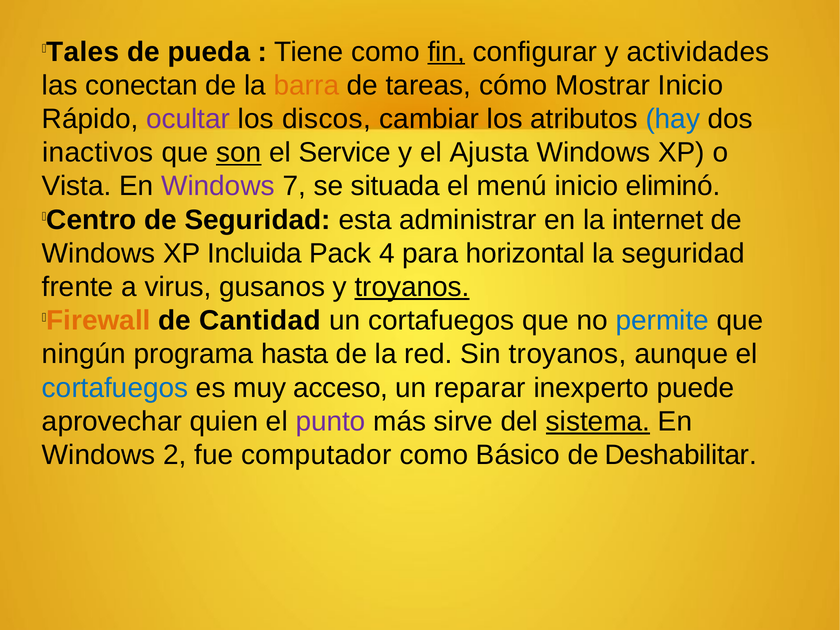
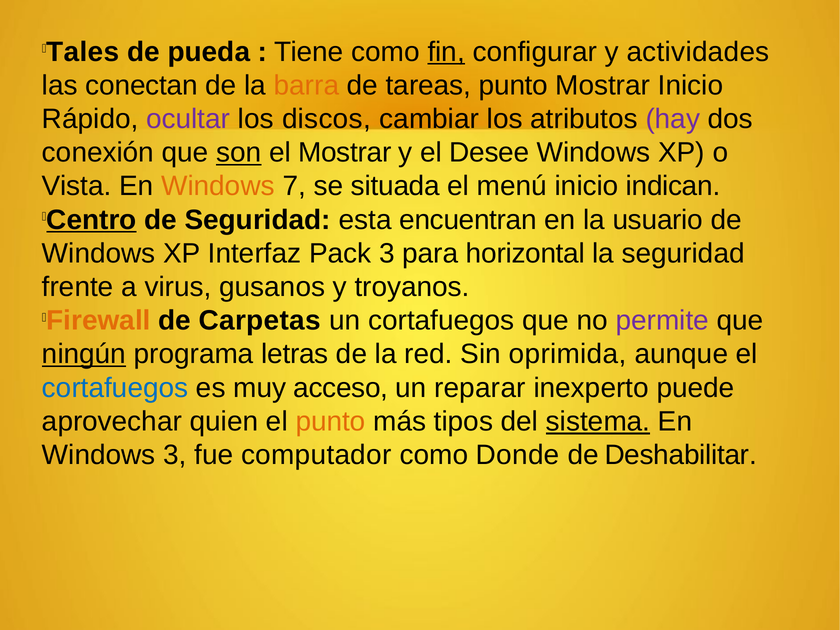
tareas cómo: cómo -> punto
hay colour: blue -> purple
inactivos: inactivos -> conexión
el Service: Service -> Mostrar
Ajusta: Ajusta -> Desee
Windows at (218, 186) colour: purple -> orange
eliminó: eliminó -> indican
Centro underline: none -> present
administrar: administrar -> encuentran
internet: internet -> usuario
Incluida: Incluida -> Interfaz
Pack 4: 4 -> 3
troyanos at (412, 287) underline: present -> none
Cantidad: Cantidad -> Carpetas
permite colour: blue -> purple
ningún underline: none -> present
hasta: hasta -> letras
Sin troyanos: troyanos -> oprimida
punto at (331, 421) colour: purple -> orange
sirve: sirve -> tipos
Windows 2: 2 -> 3
Básico: Básico -> Donde
